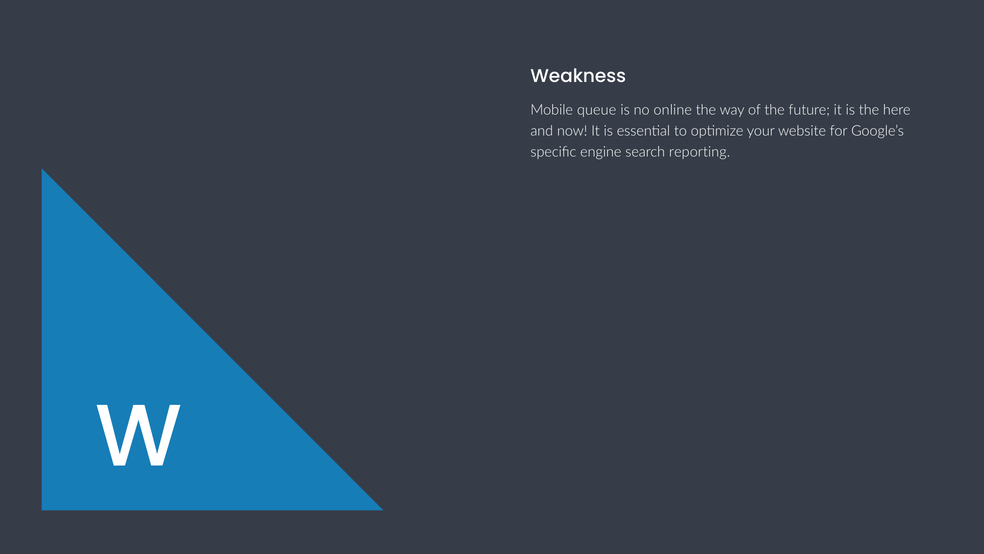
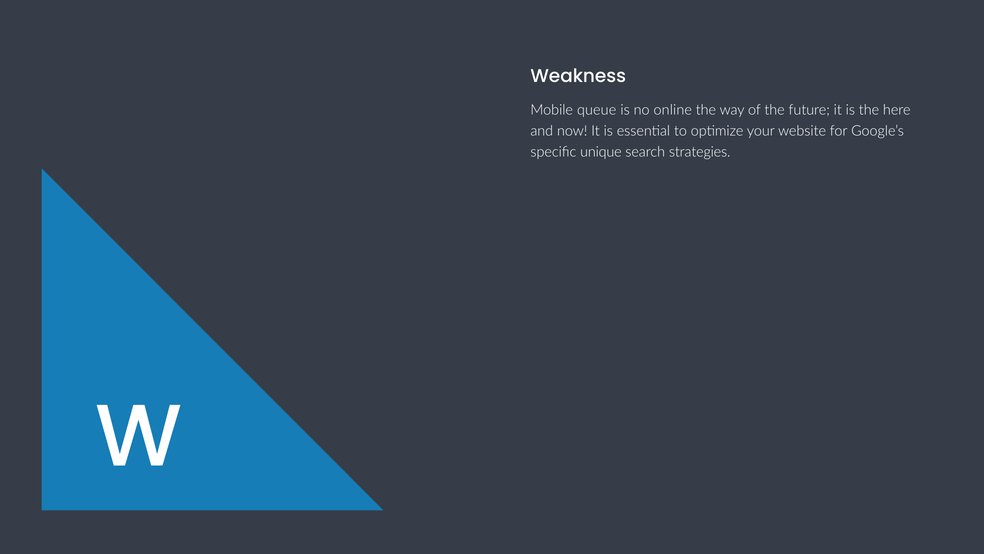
engine: engine -> unique
reporting: reporting -> strategies
